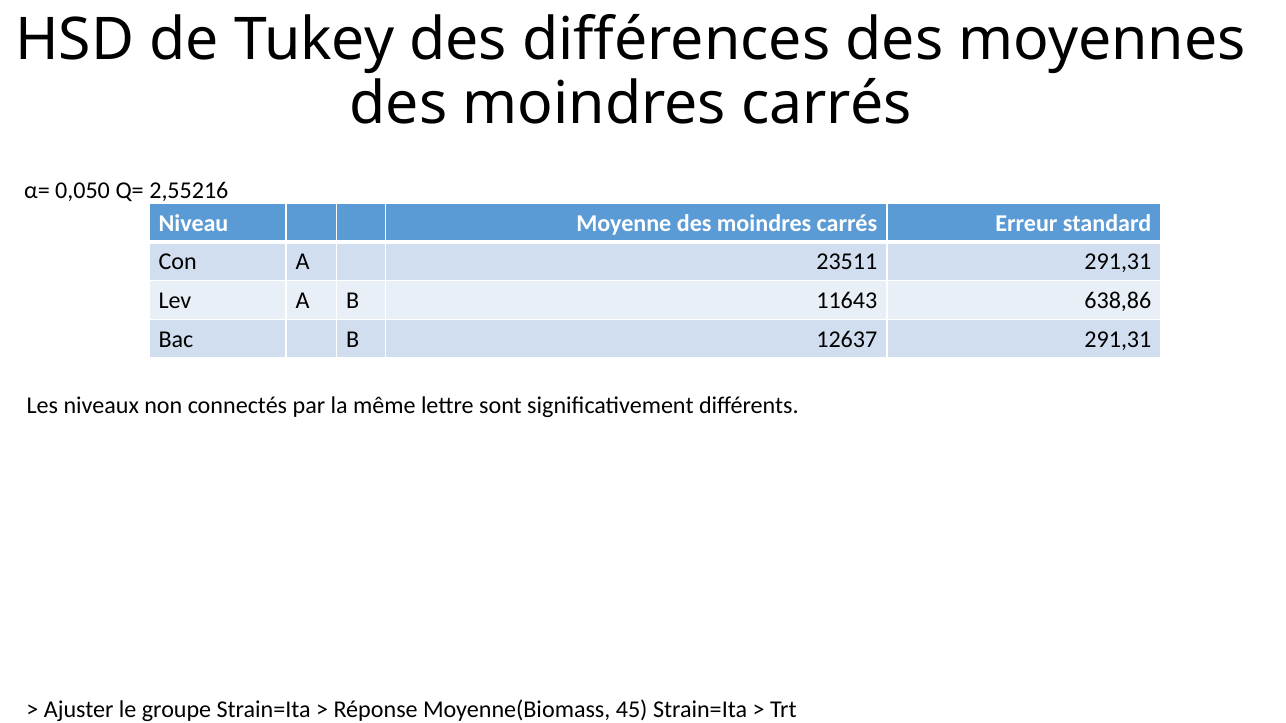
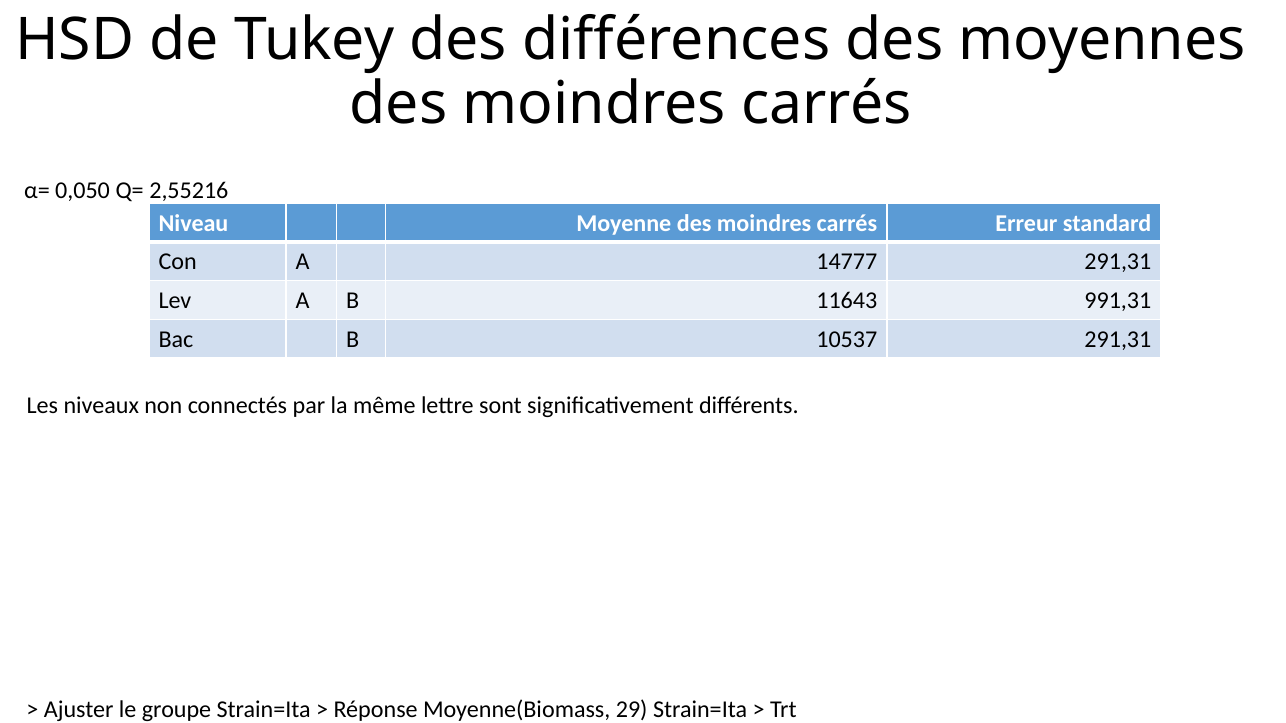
23511: 23511 -> 14777
638,86: 638,86 -> 991,31
12637: 12637 -> 10537
45: 45 -> 29
